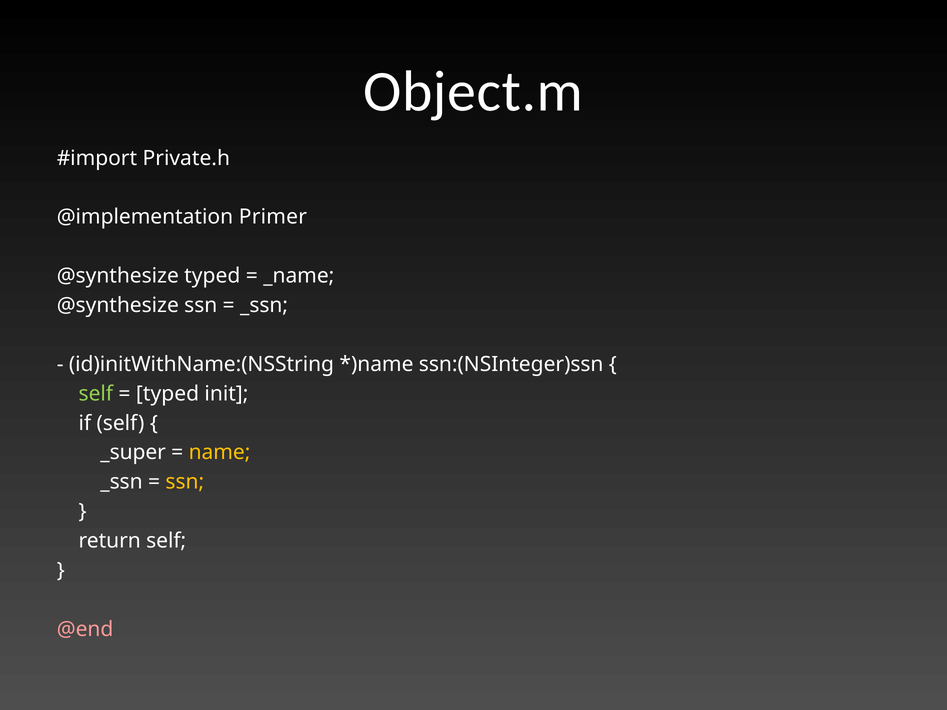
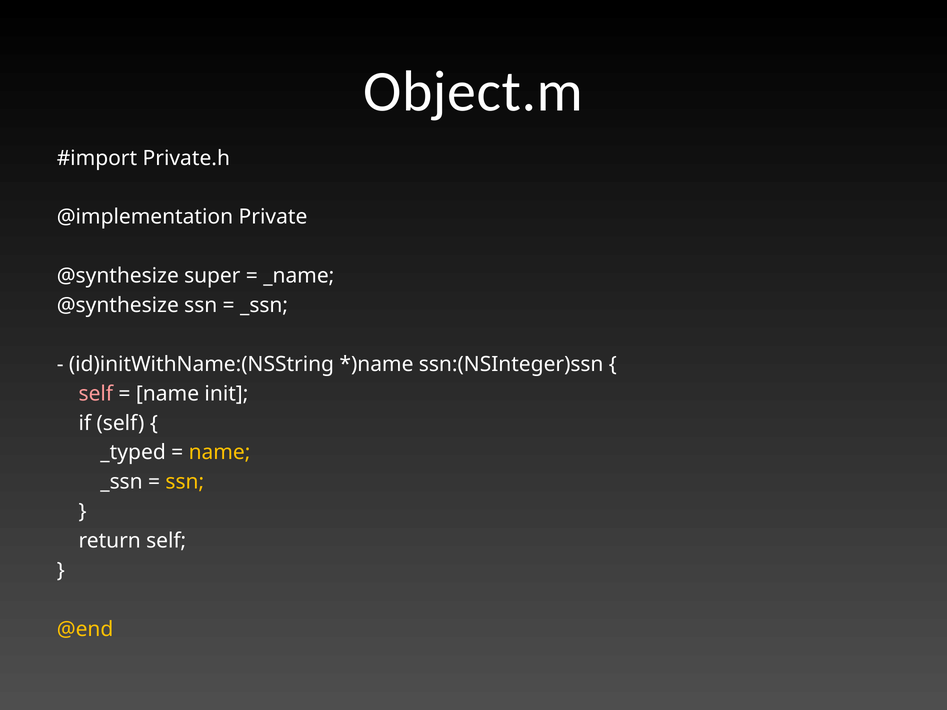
Primer: Primer -> Private
@synthesize typed: typed -> super
self at (96, 394) colour: light green -> pink
typed at (168, 394): typed -> name
_super: _super -> _typed
@end colour: pink -> yellow
